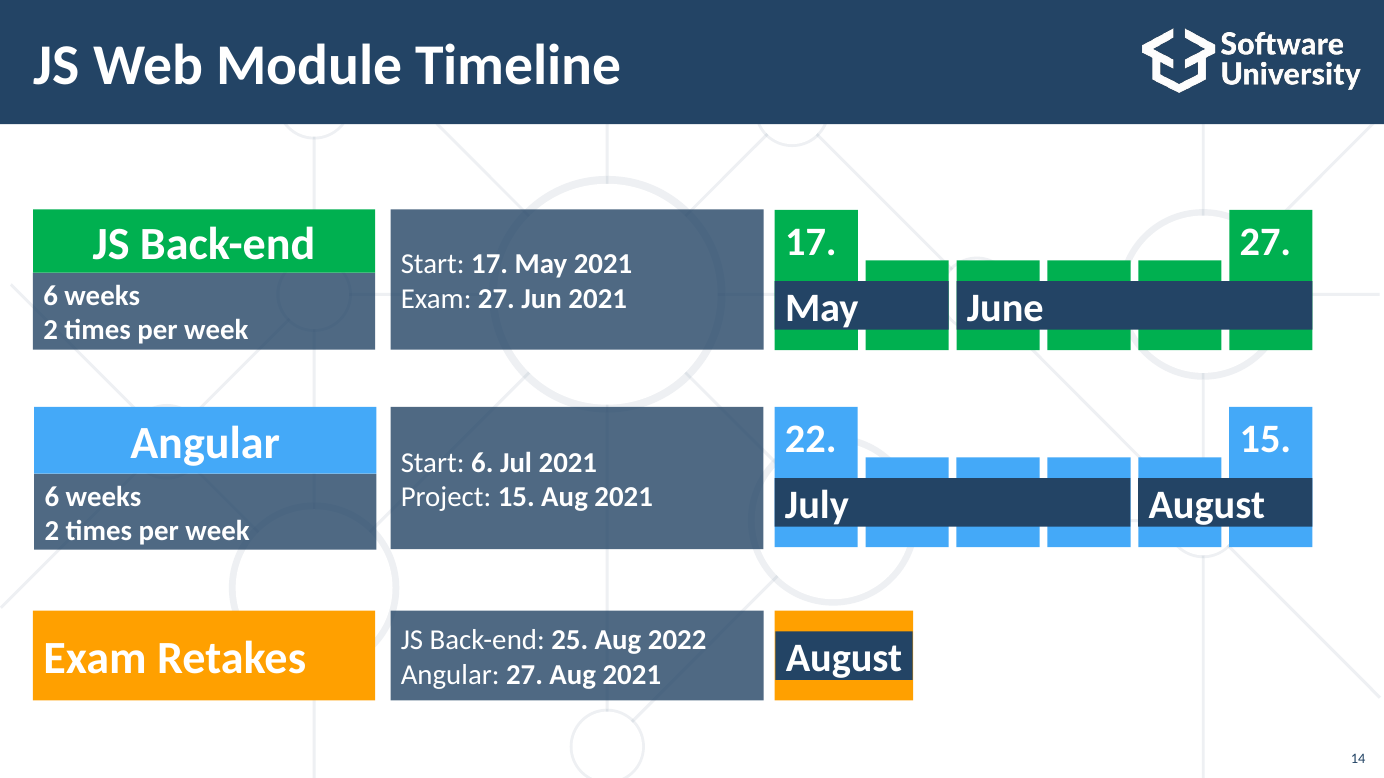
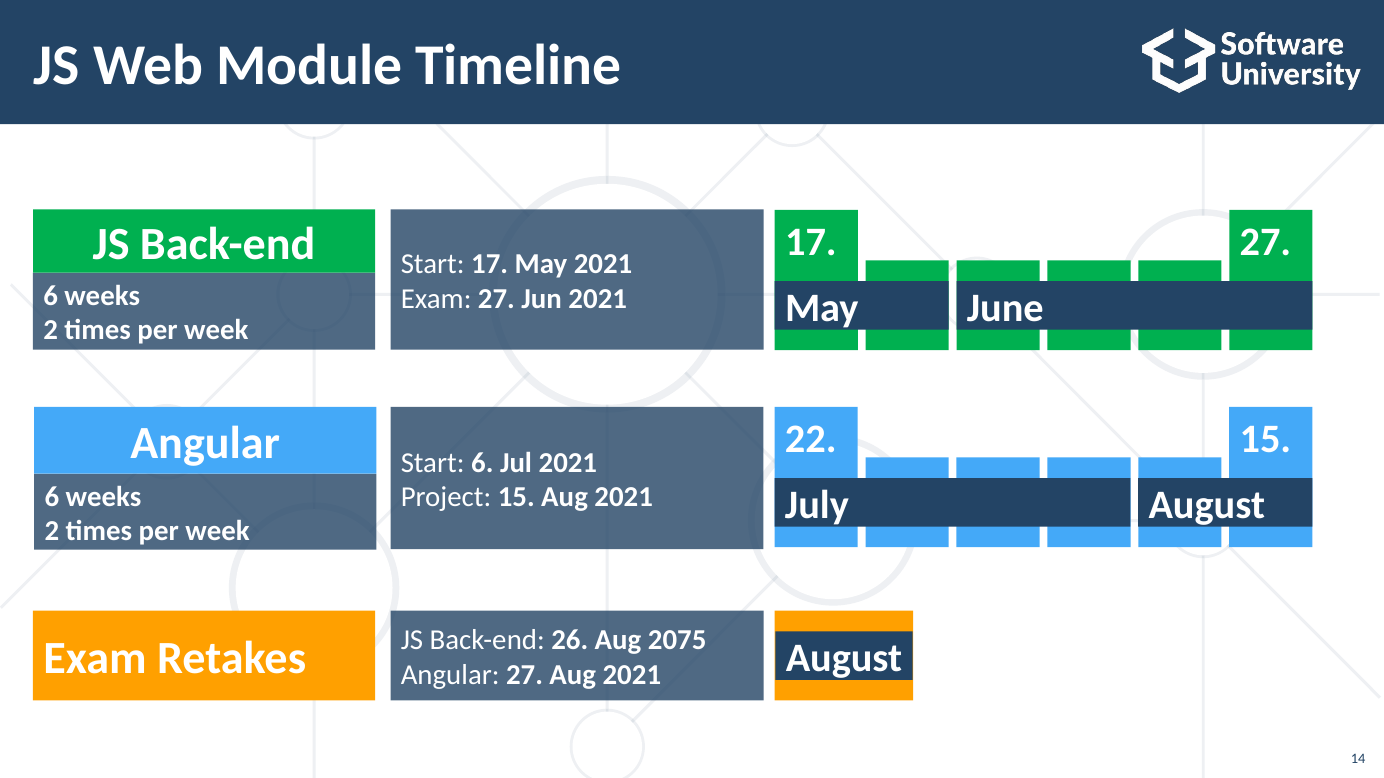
25: 25 -> 26
2022: 2022 -> 2075
